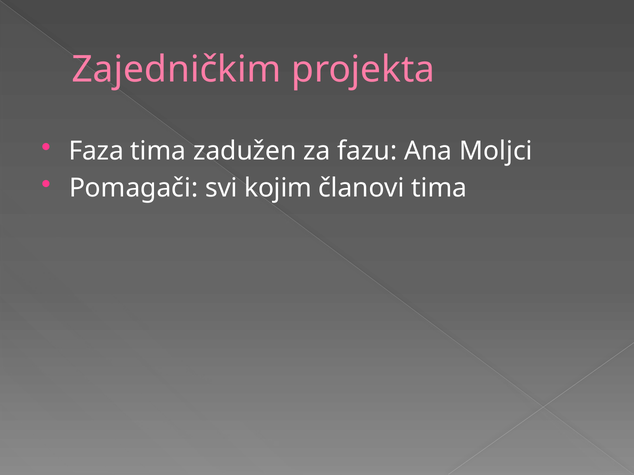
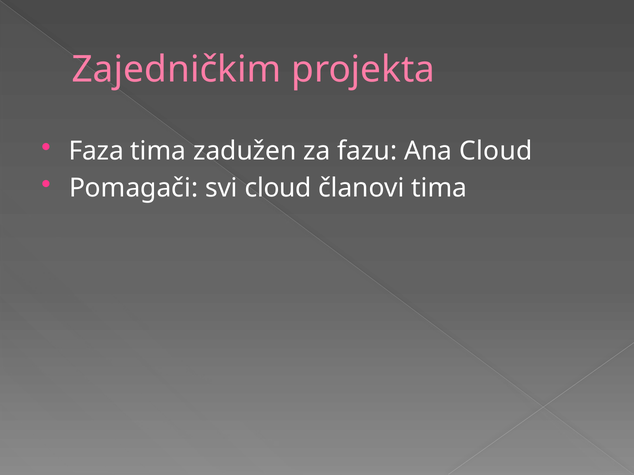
Ana Moljci: Moljci -> Cloud
svi kojim: kojim -> cloud
